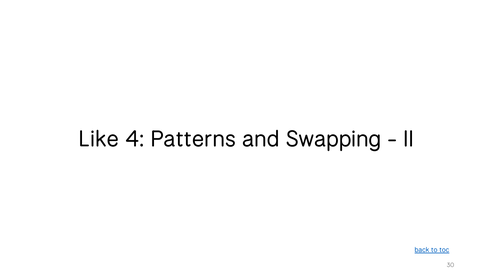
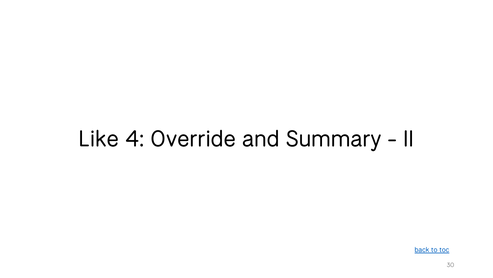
Patterns: Patterns -> Override
Swapping: Swapping -> Summary
